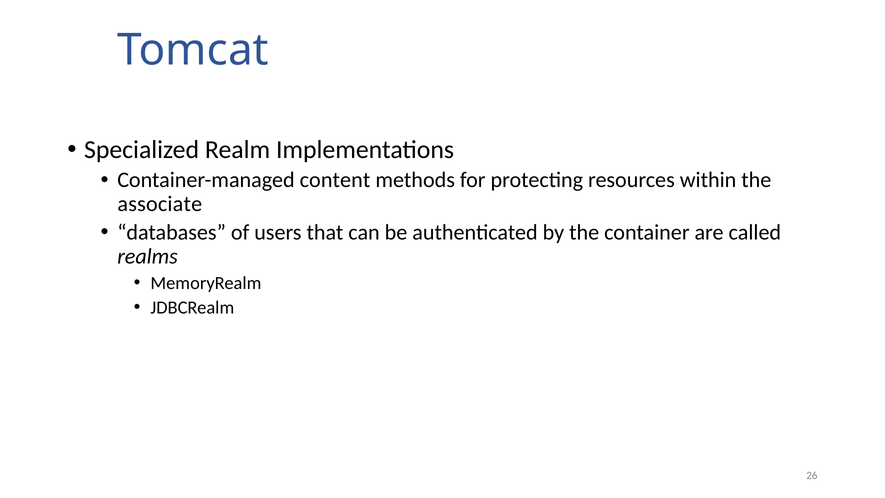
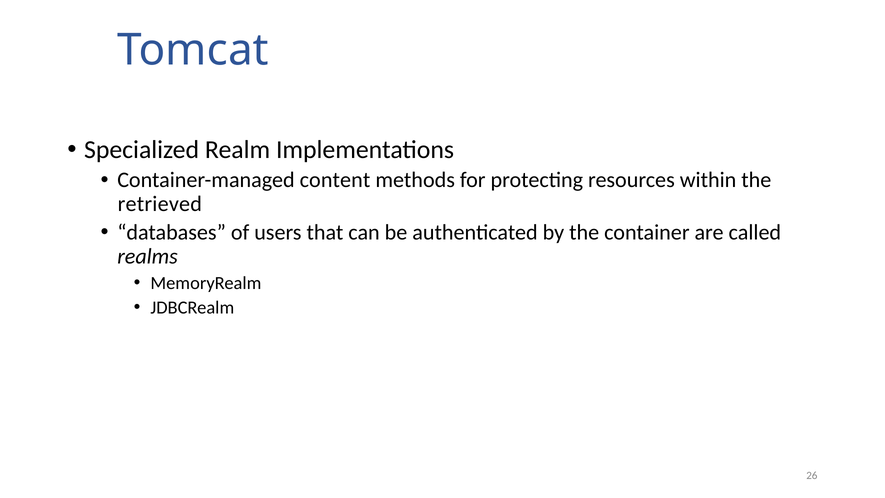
associate: associate -> retrieved
